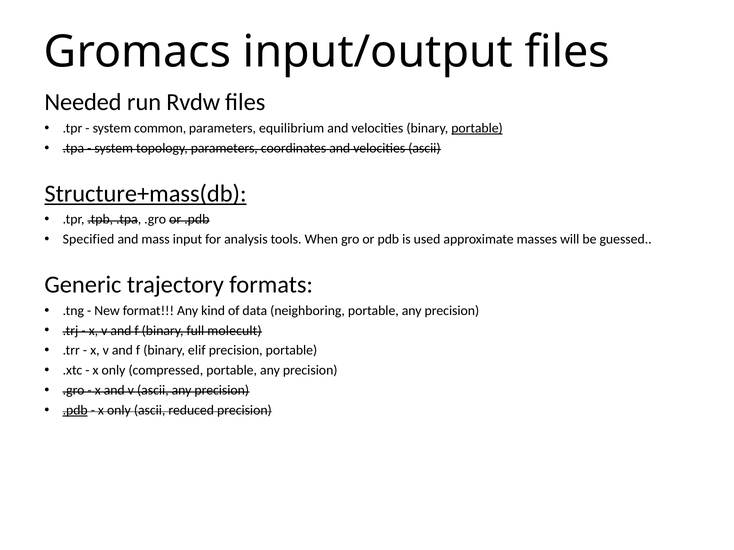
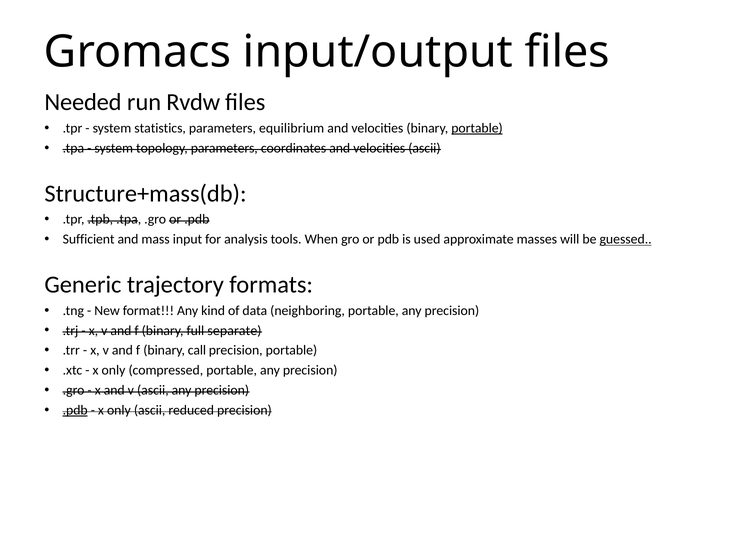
common: common -> statistics
Structure+mass(db underline: present -> none
Specified: Specified -> Sufficient
guessed underline: none -> present
molecult: molecult -> separate
elif: elif -> call
